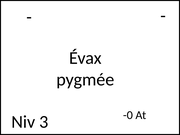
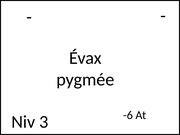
-0: -0 -> -6
